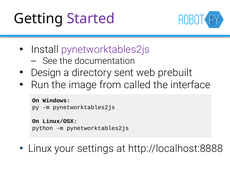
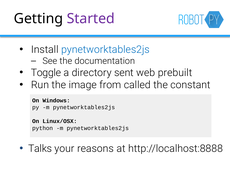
pynetworktables2js at (105, 49) colour: purple -> blue
Design: Design -> Toggle
interface: interface -> constant
Linux: Linux -> Talks
settings: settings -> reasons
